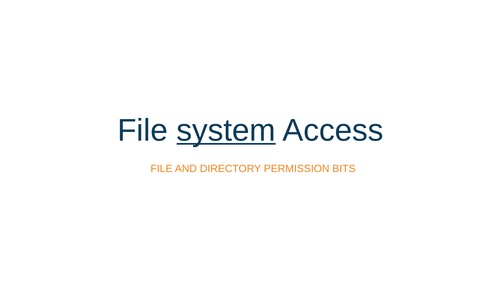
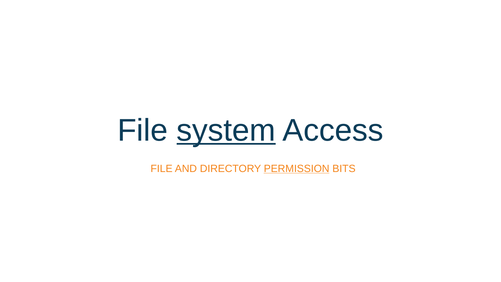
PERMISSION underline: none -> present
